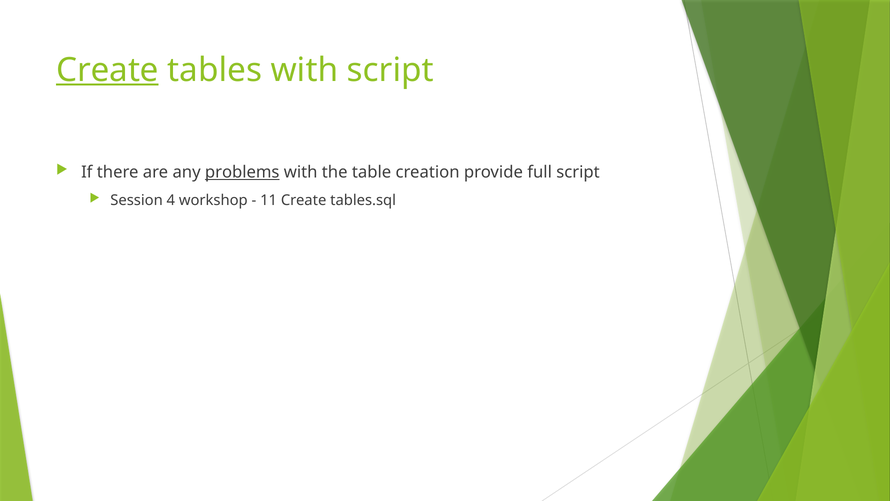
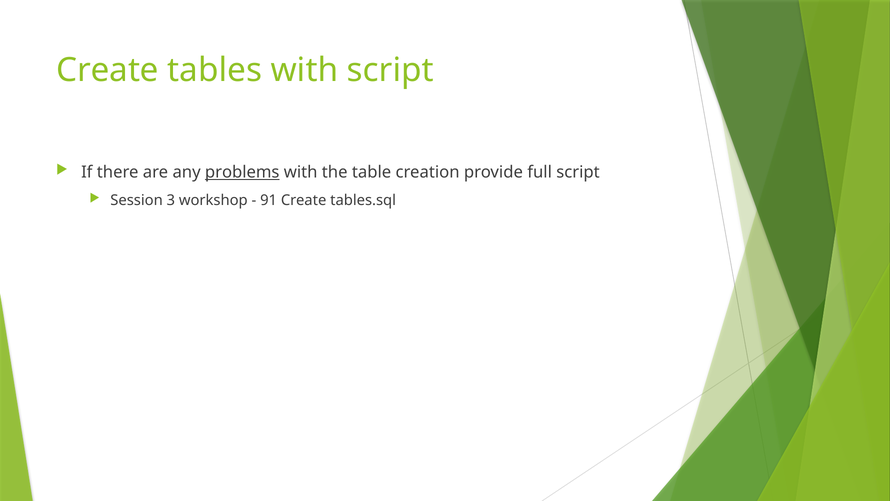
Create at (107, 70) underline: present -> none
4: 4 -> 3
11: 11 -> 91
